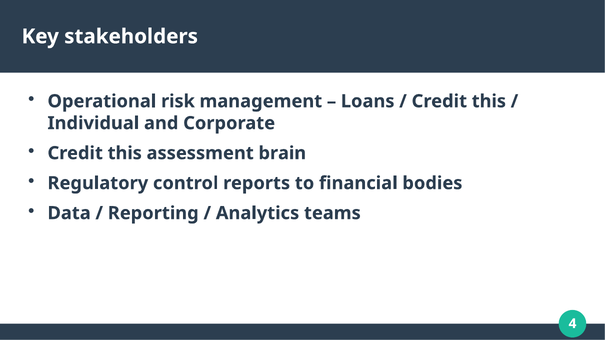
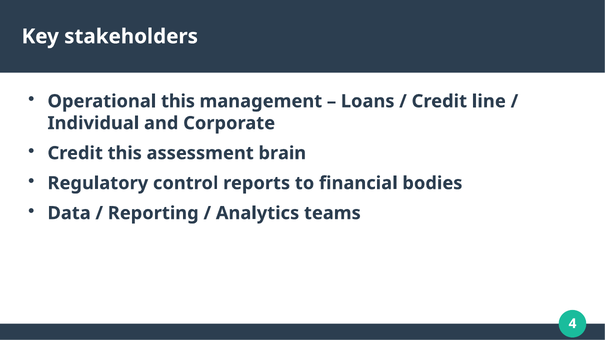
Operational risk: risk -> this
this at (489, 101): this -> line
